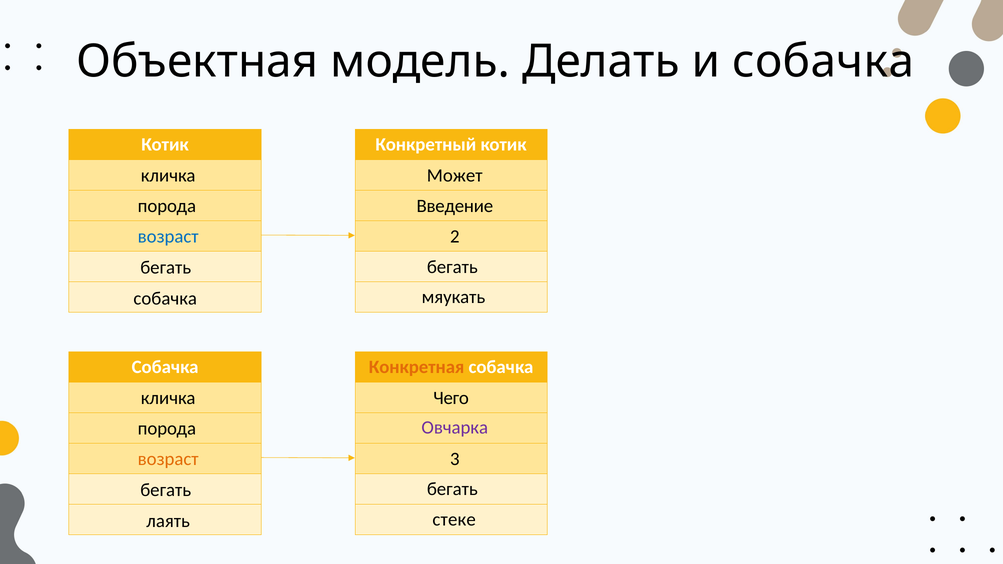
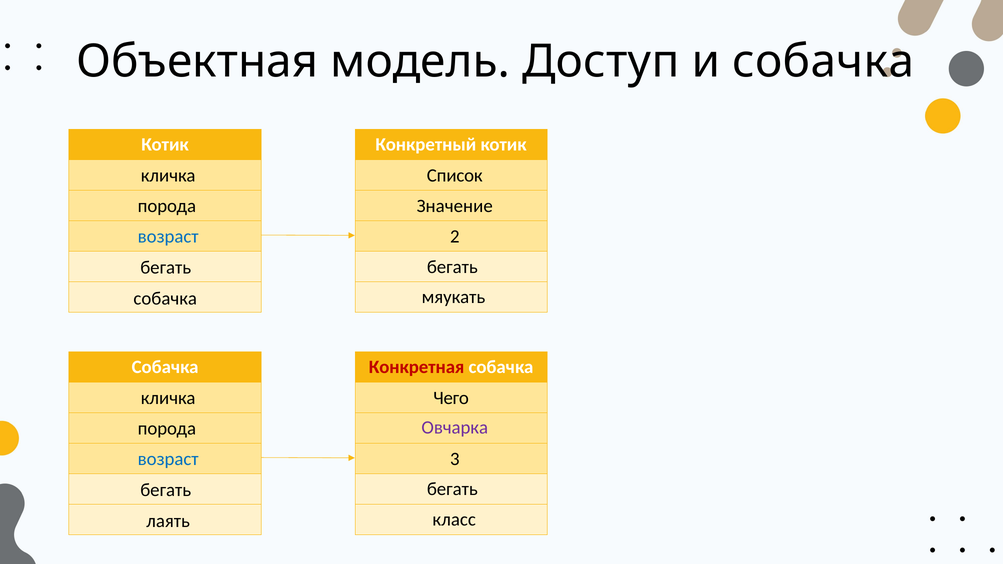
Делать: Делать -> Доступ
Может: Может -> Список
Введение: Введение -> Значение
Конкретная colour: orange -> red
возраст at (168, 459) colour: orange -> blue
стеке: стеке -> класс
